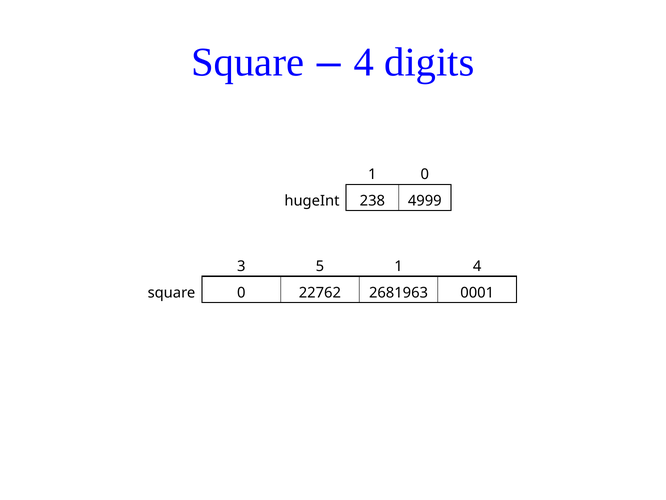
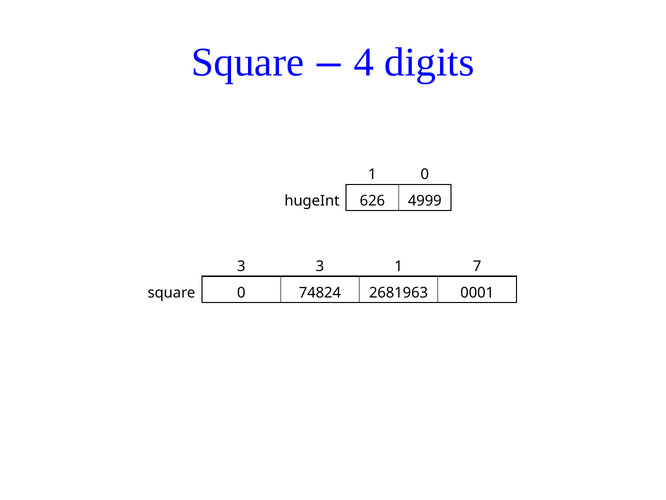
238: 238 -> 626
3 5: 5 -> 3
1 4: 4 -> 7
22762: 22762 -> 74824
